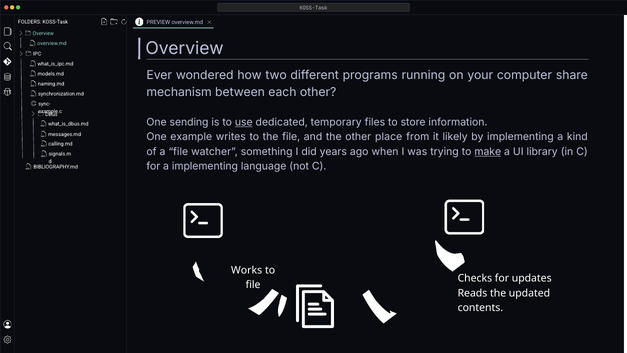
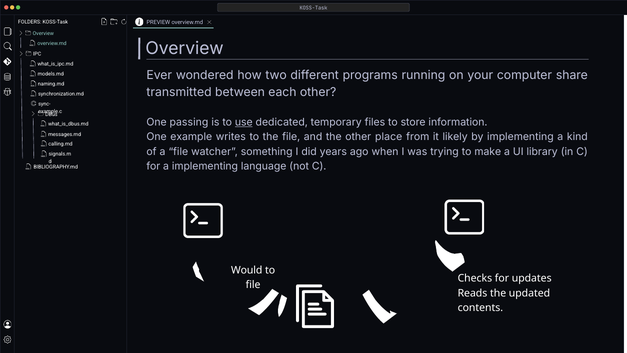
mechanism: mechanism -> transmitted
sending: sending -> passing
make underline: present -> none
Works: Works -> Would
